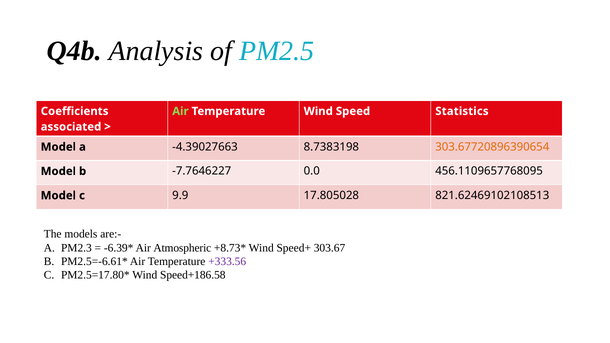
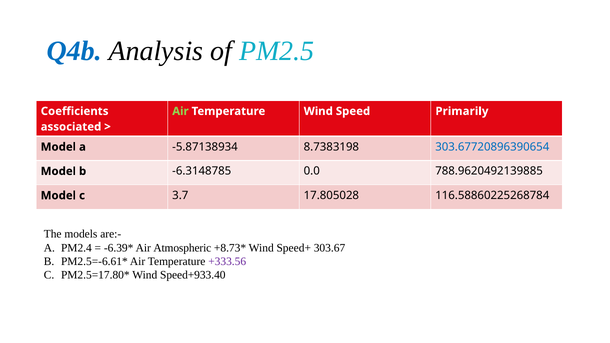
Q4b colour: black -> blue
Statistics: Statistics -> Primarily
-4.39027663: -4.39027663 -> -5.87138934
303.67720896390654 colour: orange -> blue
-7.7646227: -7.7646227 -> -6.3148785
456.1109657768095: 456.1109657768095 -> 788.9620492139885
9.9: 9.9 -> 3.7
821.62469102108513: 821.62469102108513 -> 116.58860225268784
PM2.3: PM2.3 -> PM2.4
Speed+186.58: Speed+186.58 -> Speed+933.40
